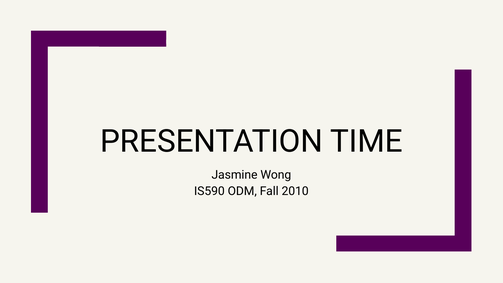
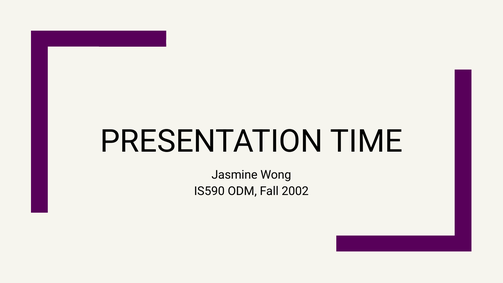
2010: 2010 -> 2002
